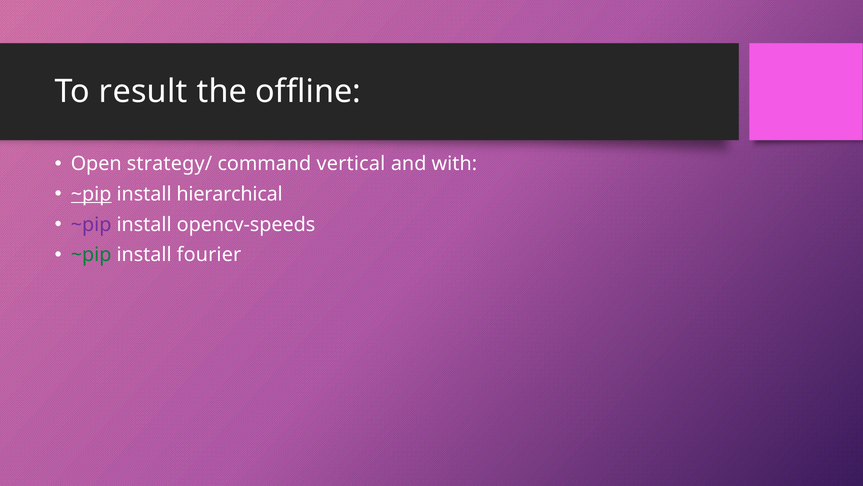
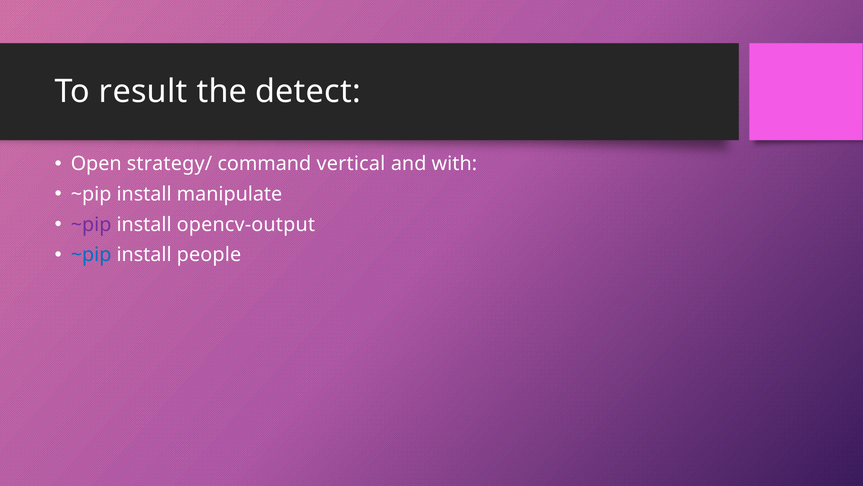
offline: offline -> detect
~pip at (91, 194) underline: present -> none
hierarchical: hierarchical -> manipulate
opencv-speeds: opencv-speeds -> opencv-output
~pip at (91, 255) colour: green -> blue
fourier: fourier -> people
